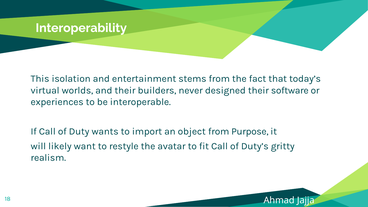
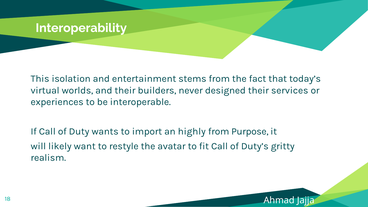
software: software -> services
object: object -> highly
